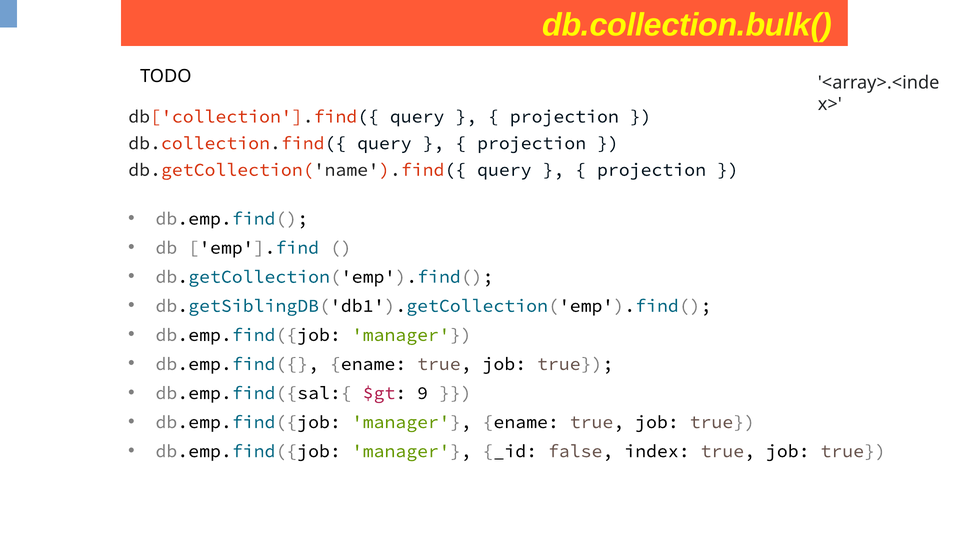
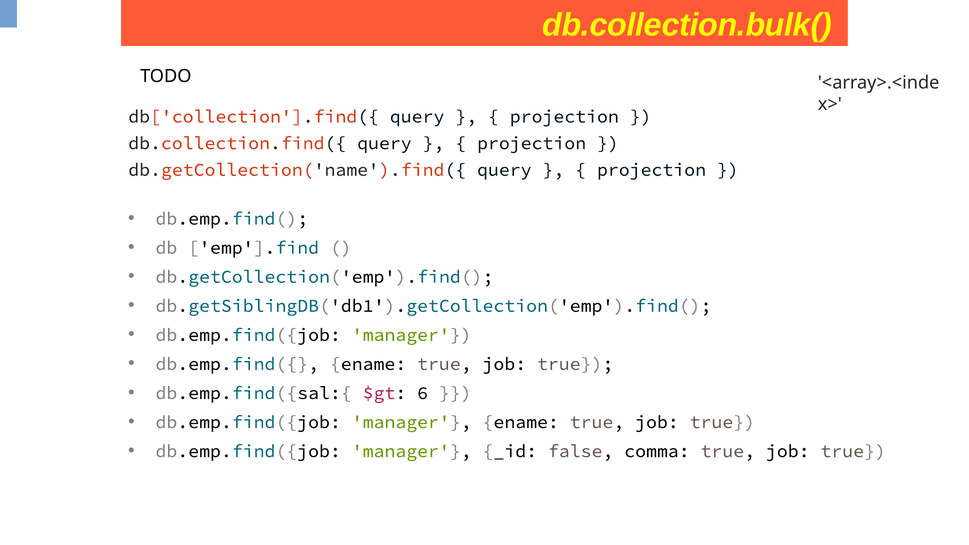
9: 9 -> 6
index: index -> comma
